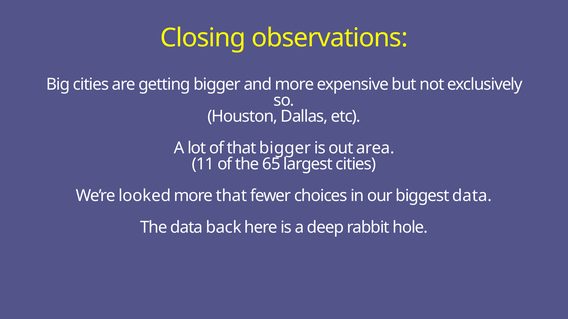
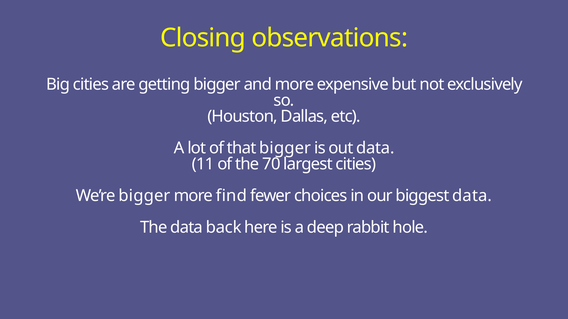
out area: area -> data
65: 65 -> 70
We’re looked: looked -> bigger
more that: that -> find
